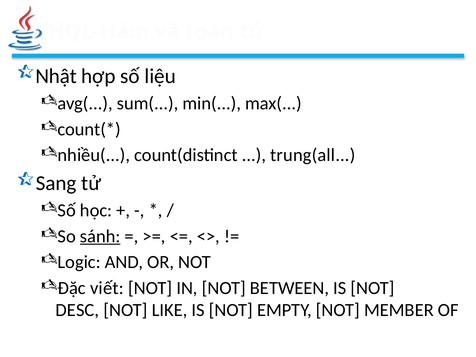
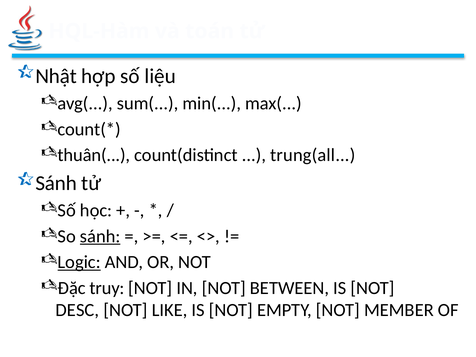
nhiều(: nhiều( -> thuân(
Sang at (56, 183): Sang -> Sánh
Logic underline: none -> present
viết: viết -> truy
